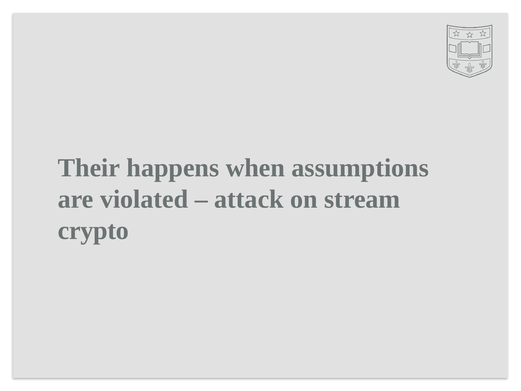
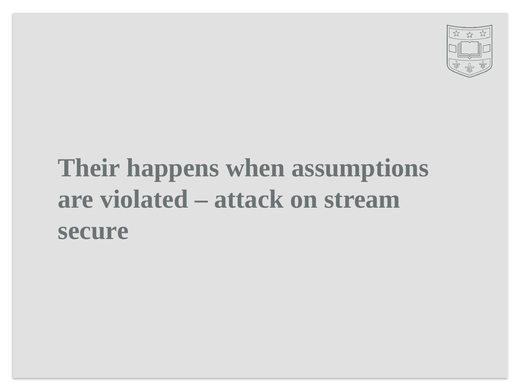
crypto: crypto -> secure
